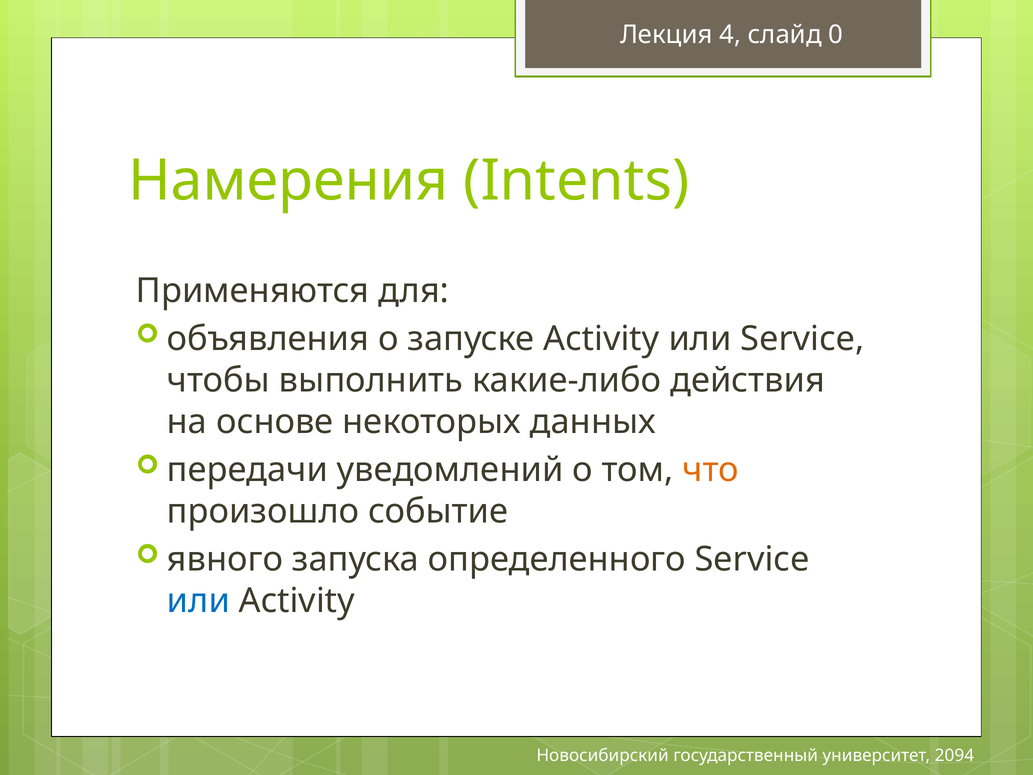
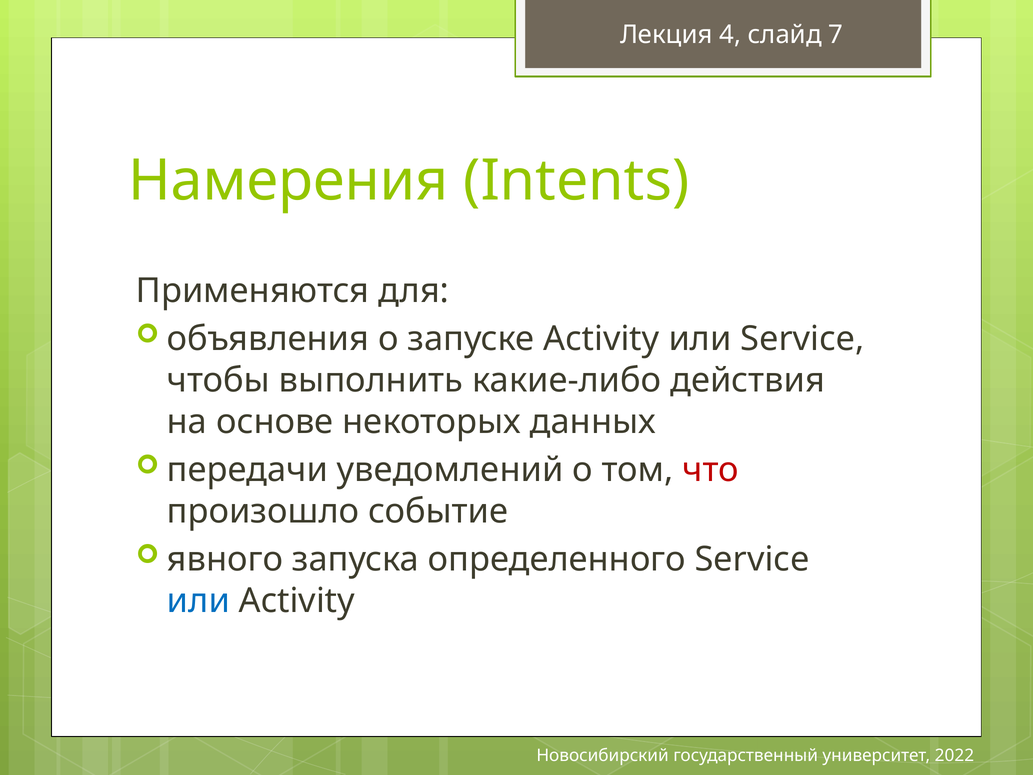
0: 0 -> 7
что colour: orange -> red
2094: 2094 -> 2022
